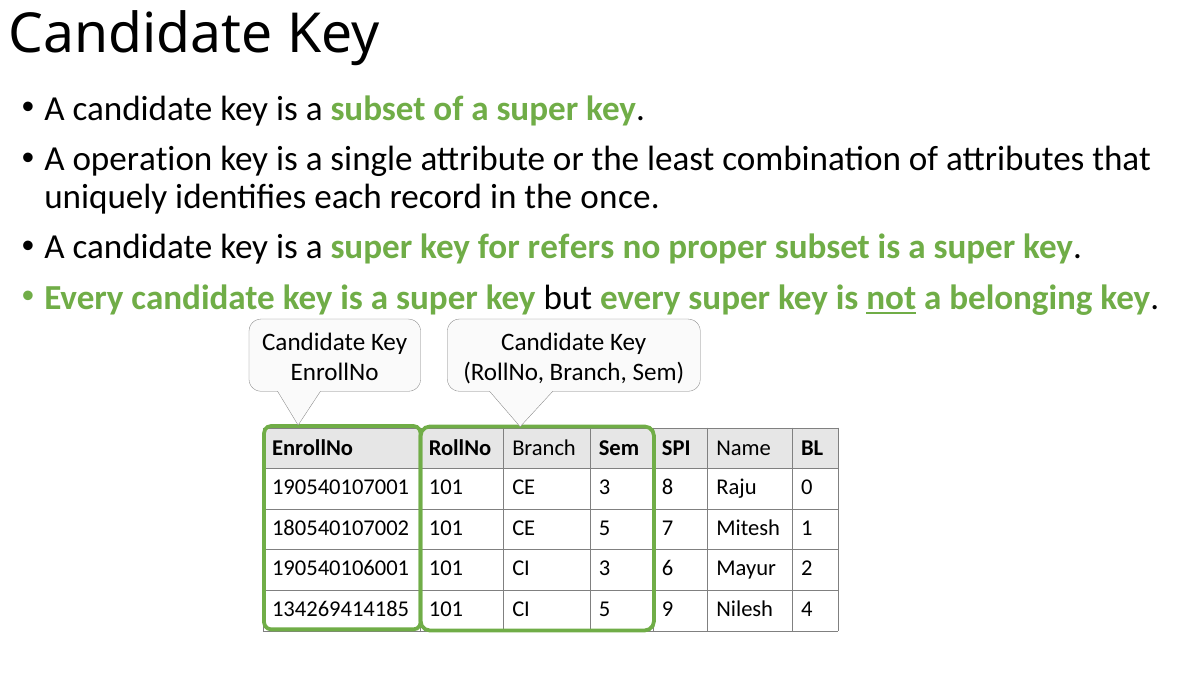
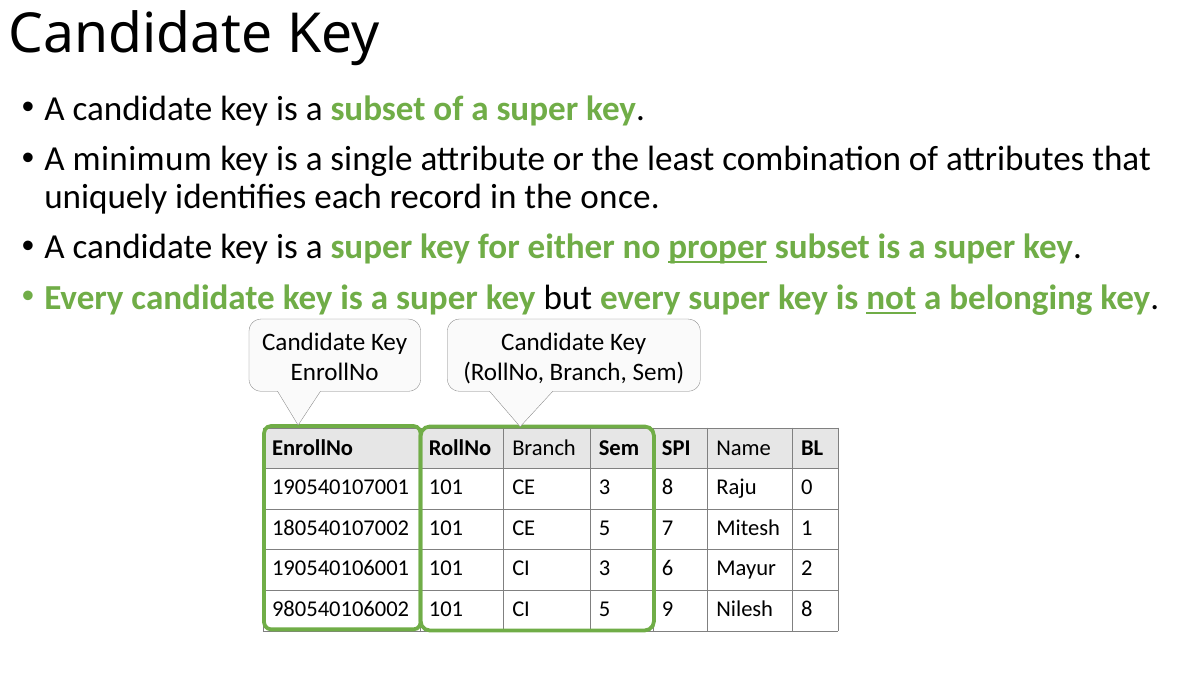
operation: operation -> minimum
refers: refers -> either
proper underline: none -> present
134269414185: 134269414185 -> 980540106002
Nilesh 4: 4 -> 8
